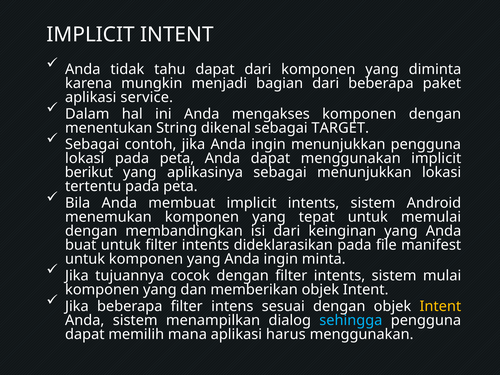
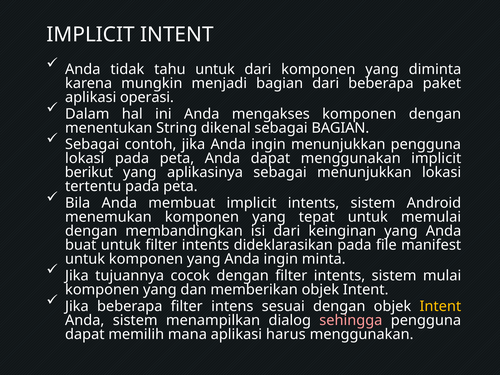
tahu dapat: dapat -> untuk
service: service -> operasi
sebagai TARGET: TARGET -> BAGIAN
sehingga colour: light blue -> pink
